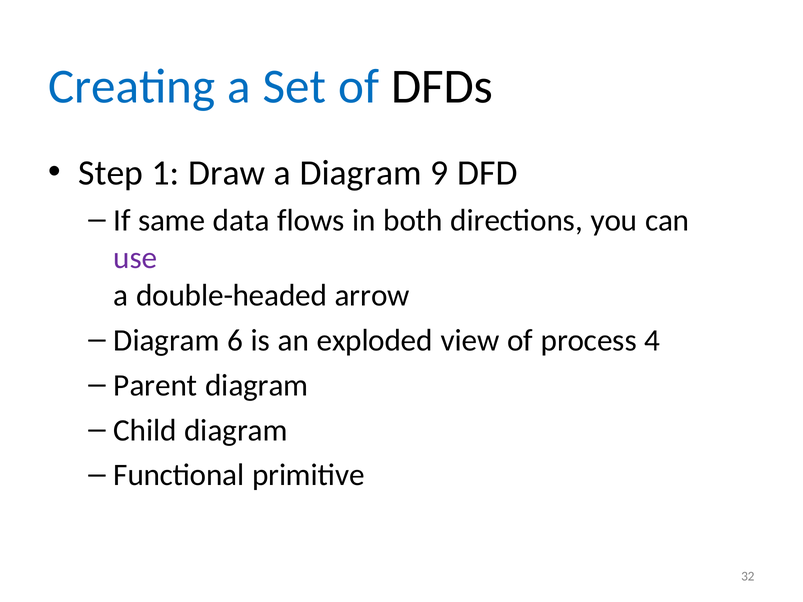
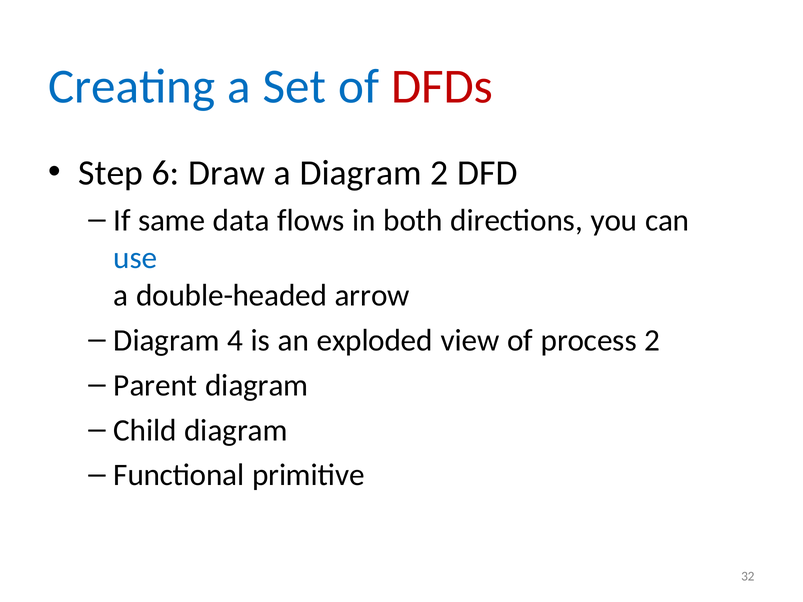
DFDs colour: black -> red
1: 1 -> 6
Diagram 9: 9 -> 2
use colour: purple -> blue
6: 6 -> 4
process 4: 4 -> 2
